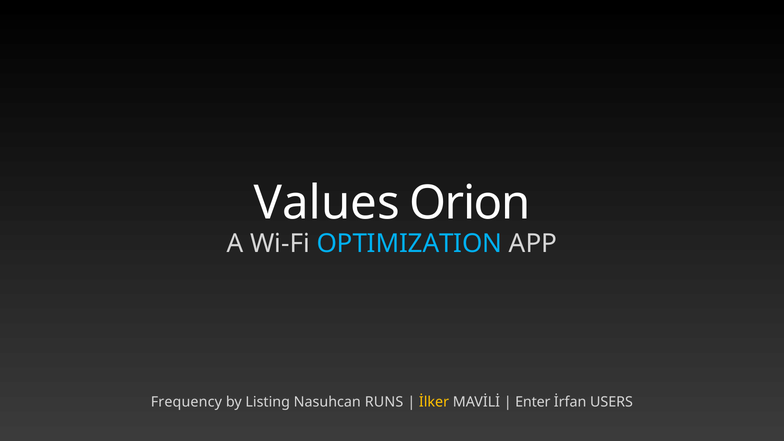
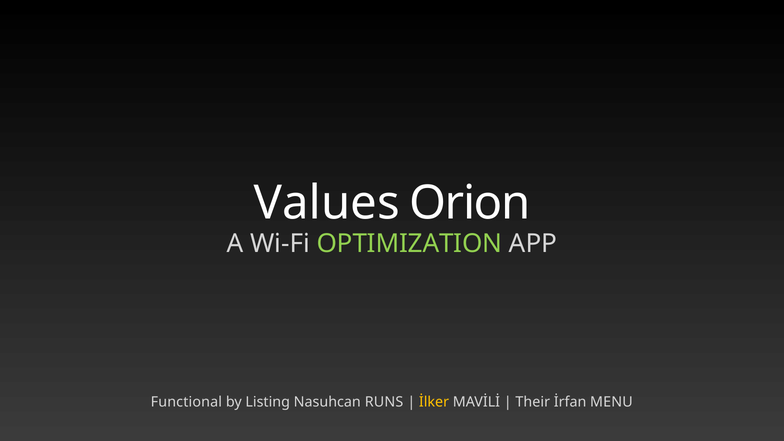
OPTIMIZATION colour: light blue -> light green
Frequency: Frequency -> Functional
Enter: Enter -> Their
USERS: USERS -> MENU
